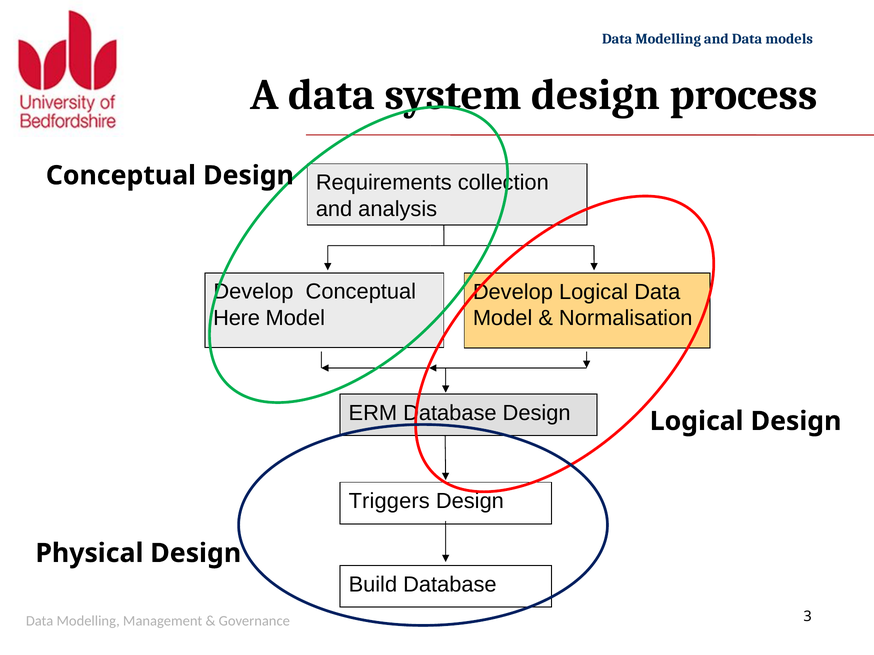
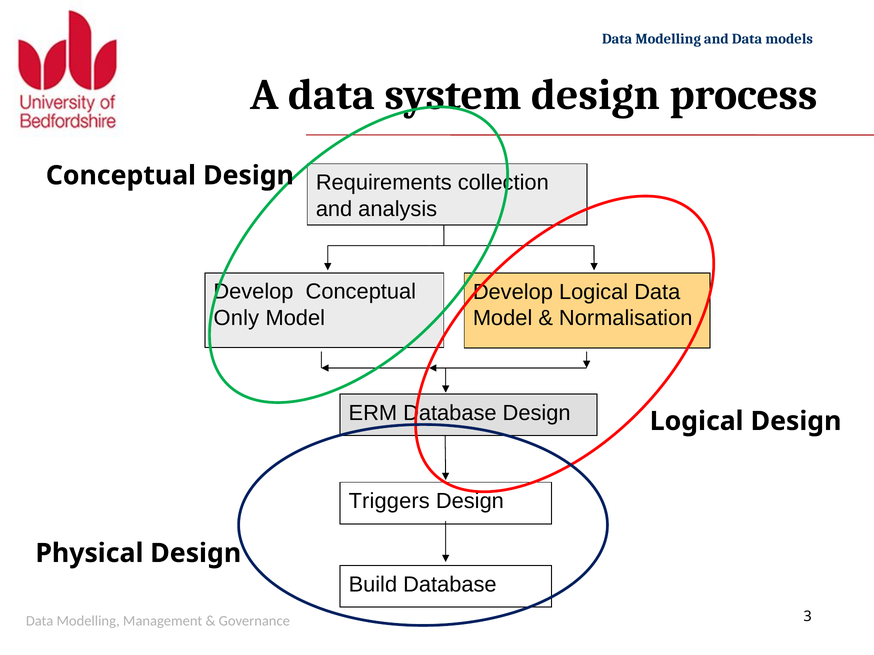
Here: Here -> Only
